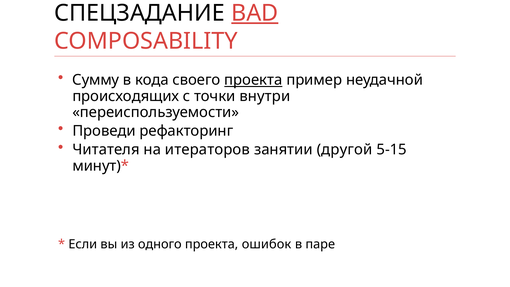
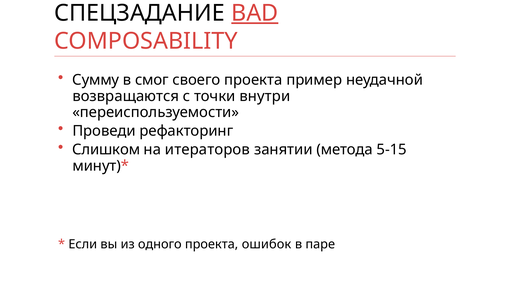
кода: кода -> смог
проекта at (253, 80) underline: present -> none
происходящих: происходящих -> возвращаются
Читателя: Читателя -> Слишком
другой: другой -> метода
